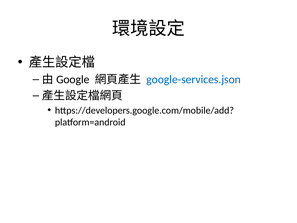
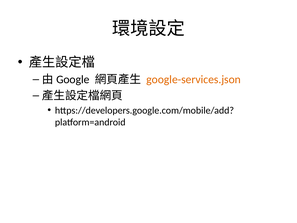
google-services.json colour: blue -> orange
